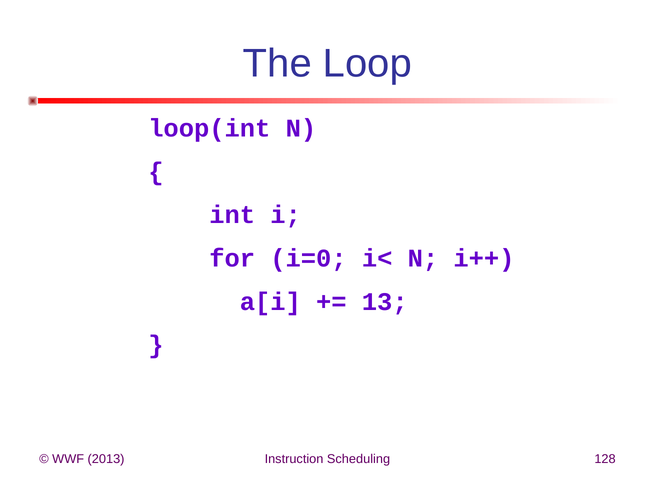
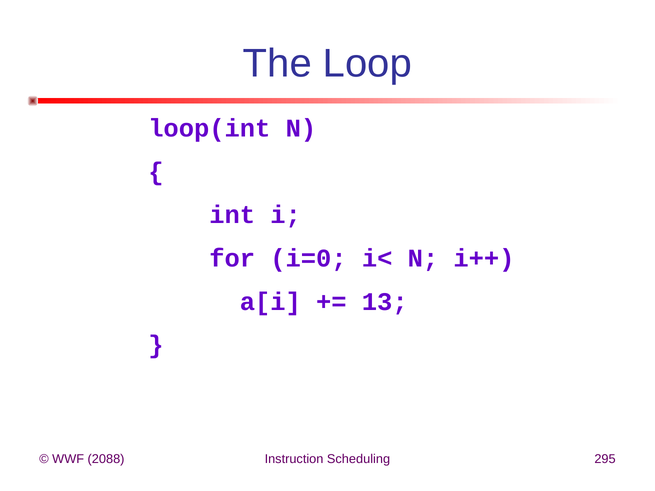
2013: 2013 -> 2088
128: 128 -> 295
